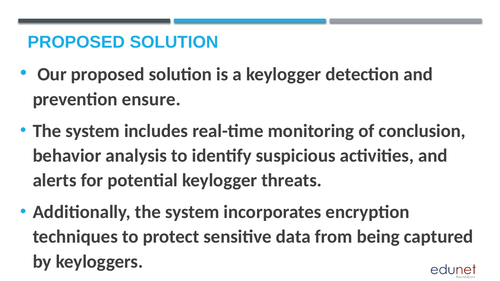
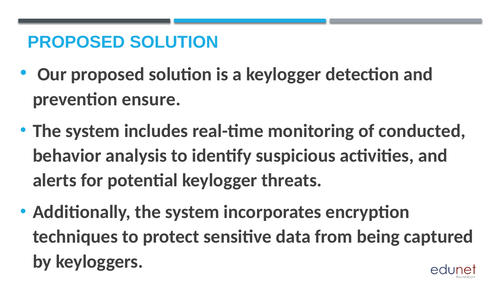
conclusion: conclusion -> conducted
